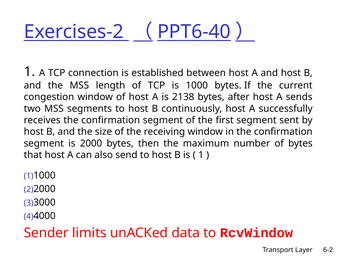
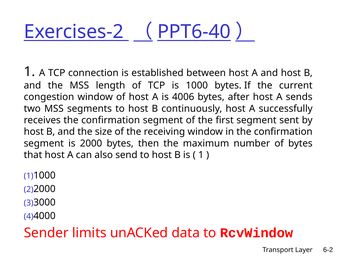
2138: 2138 -> 4006
